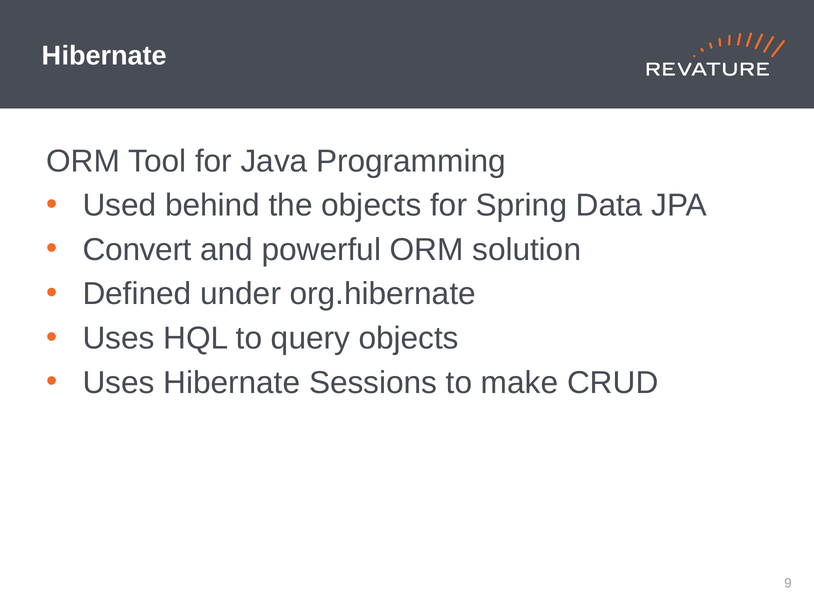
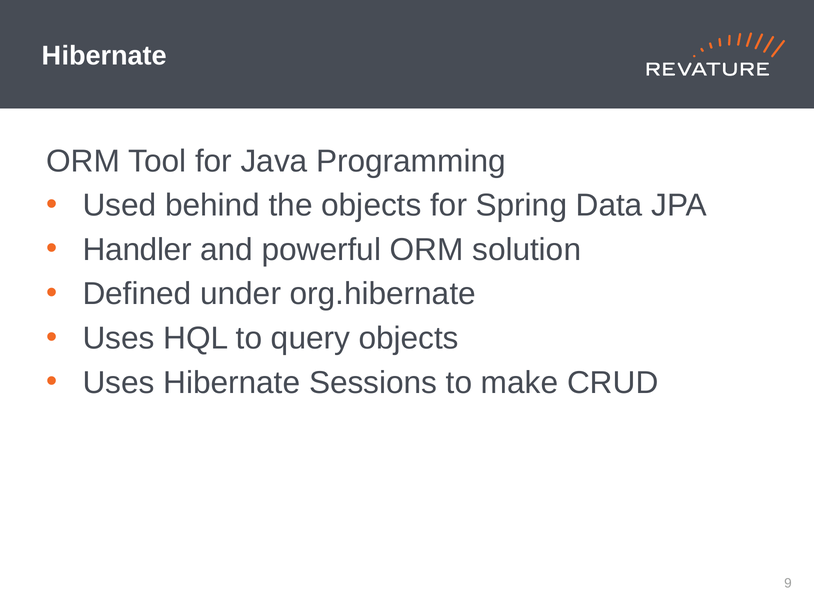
Convert: Convert -> Handler
